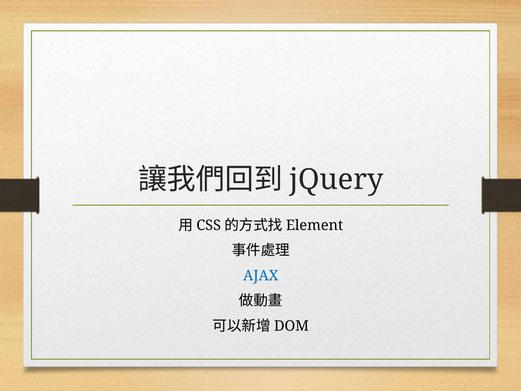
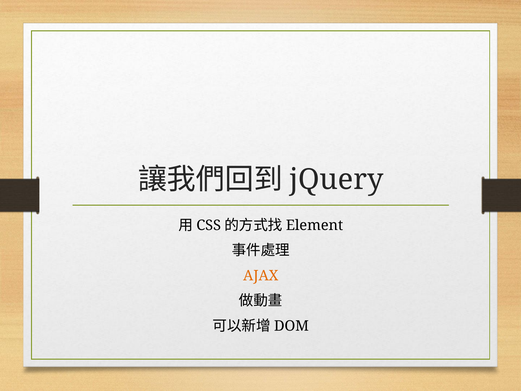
AJAX colour: blue -> orange
